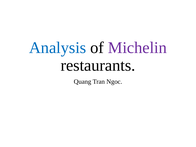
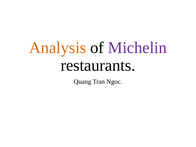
Analysis colour: blue -> orange
